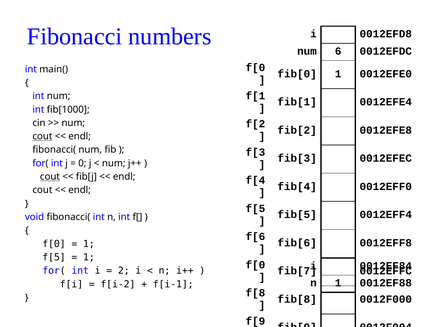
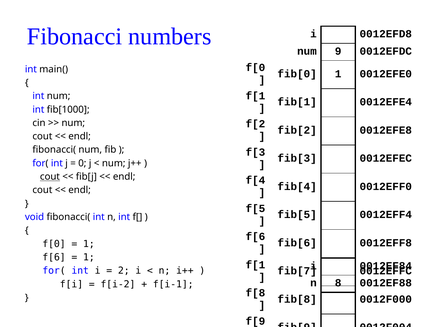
6: 6 -> 9
cout at (42, 136) underline: present -> none
f[5 at (54, 257): f[5 -> f[6
f[0 at (255, 265): f[0 -> f[1
n 1: 1 -> 8
